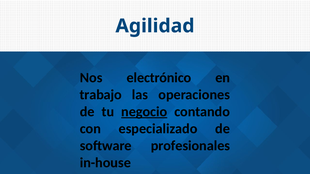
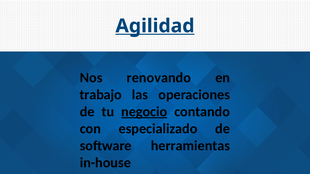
Agilidad underline: none -> present
electrónico: electrónico -> renovando
profesionales: profesionales -> herramientas
